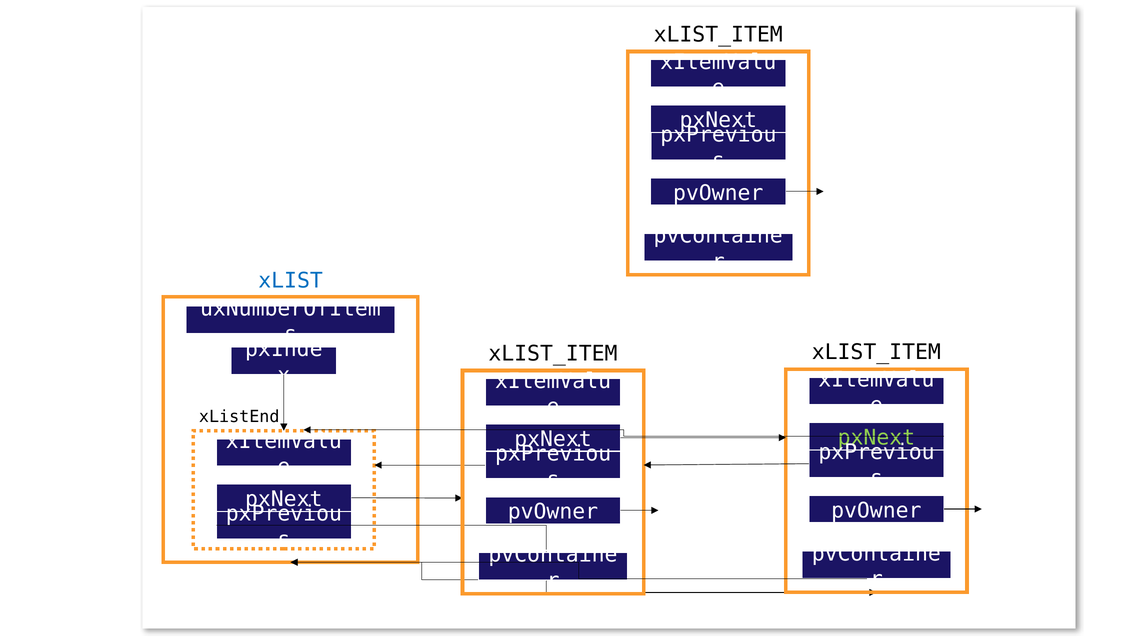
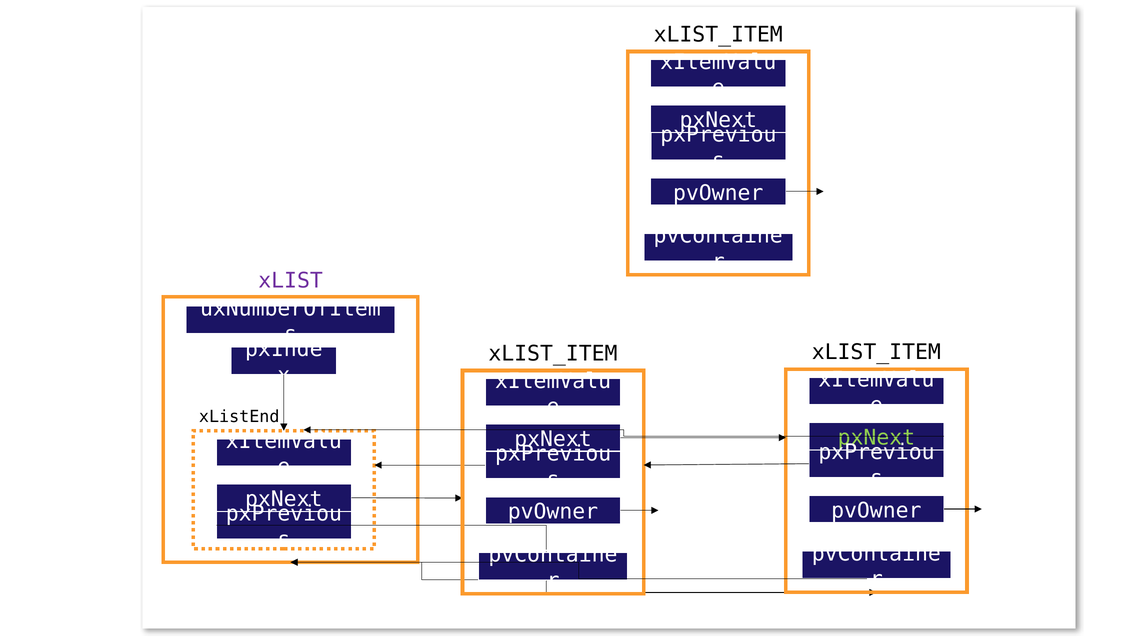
xLIST colour: blue -> purple
